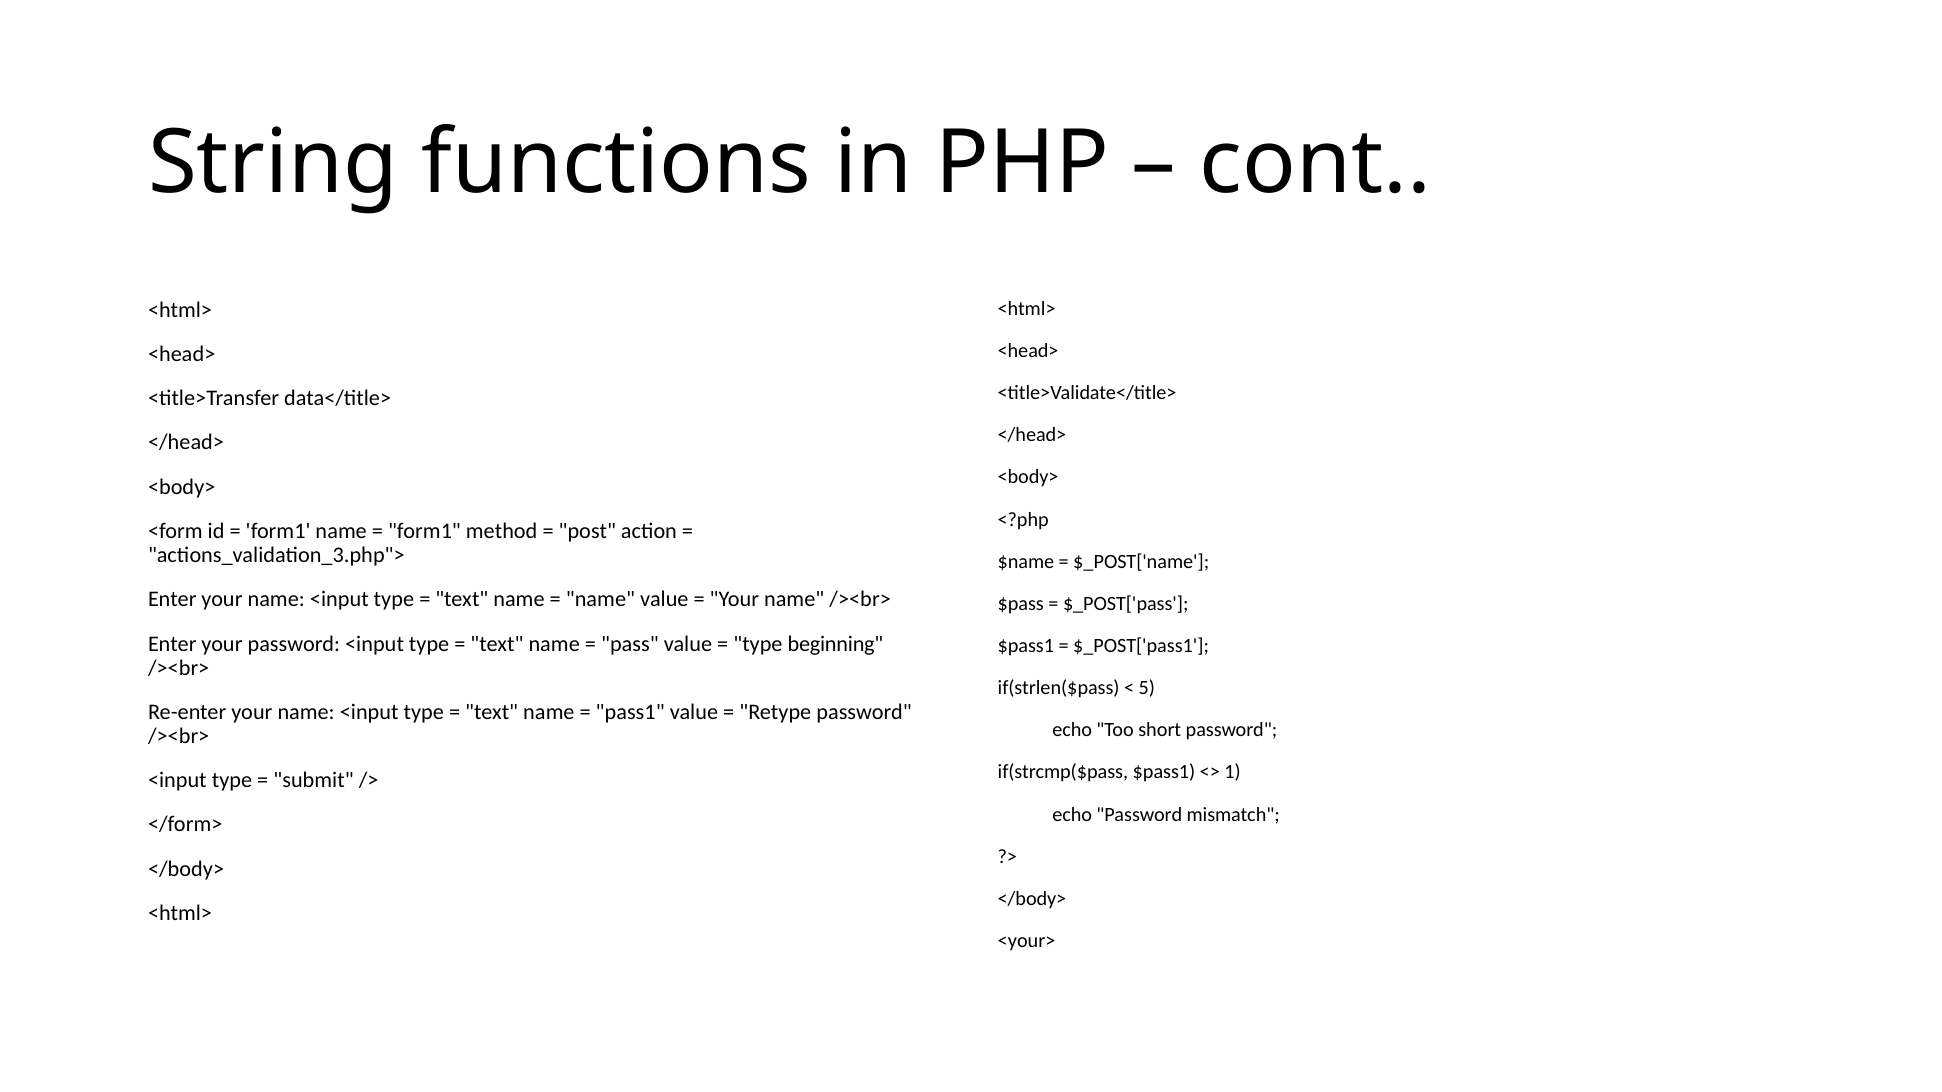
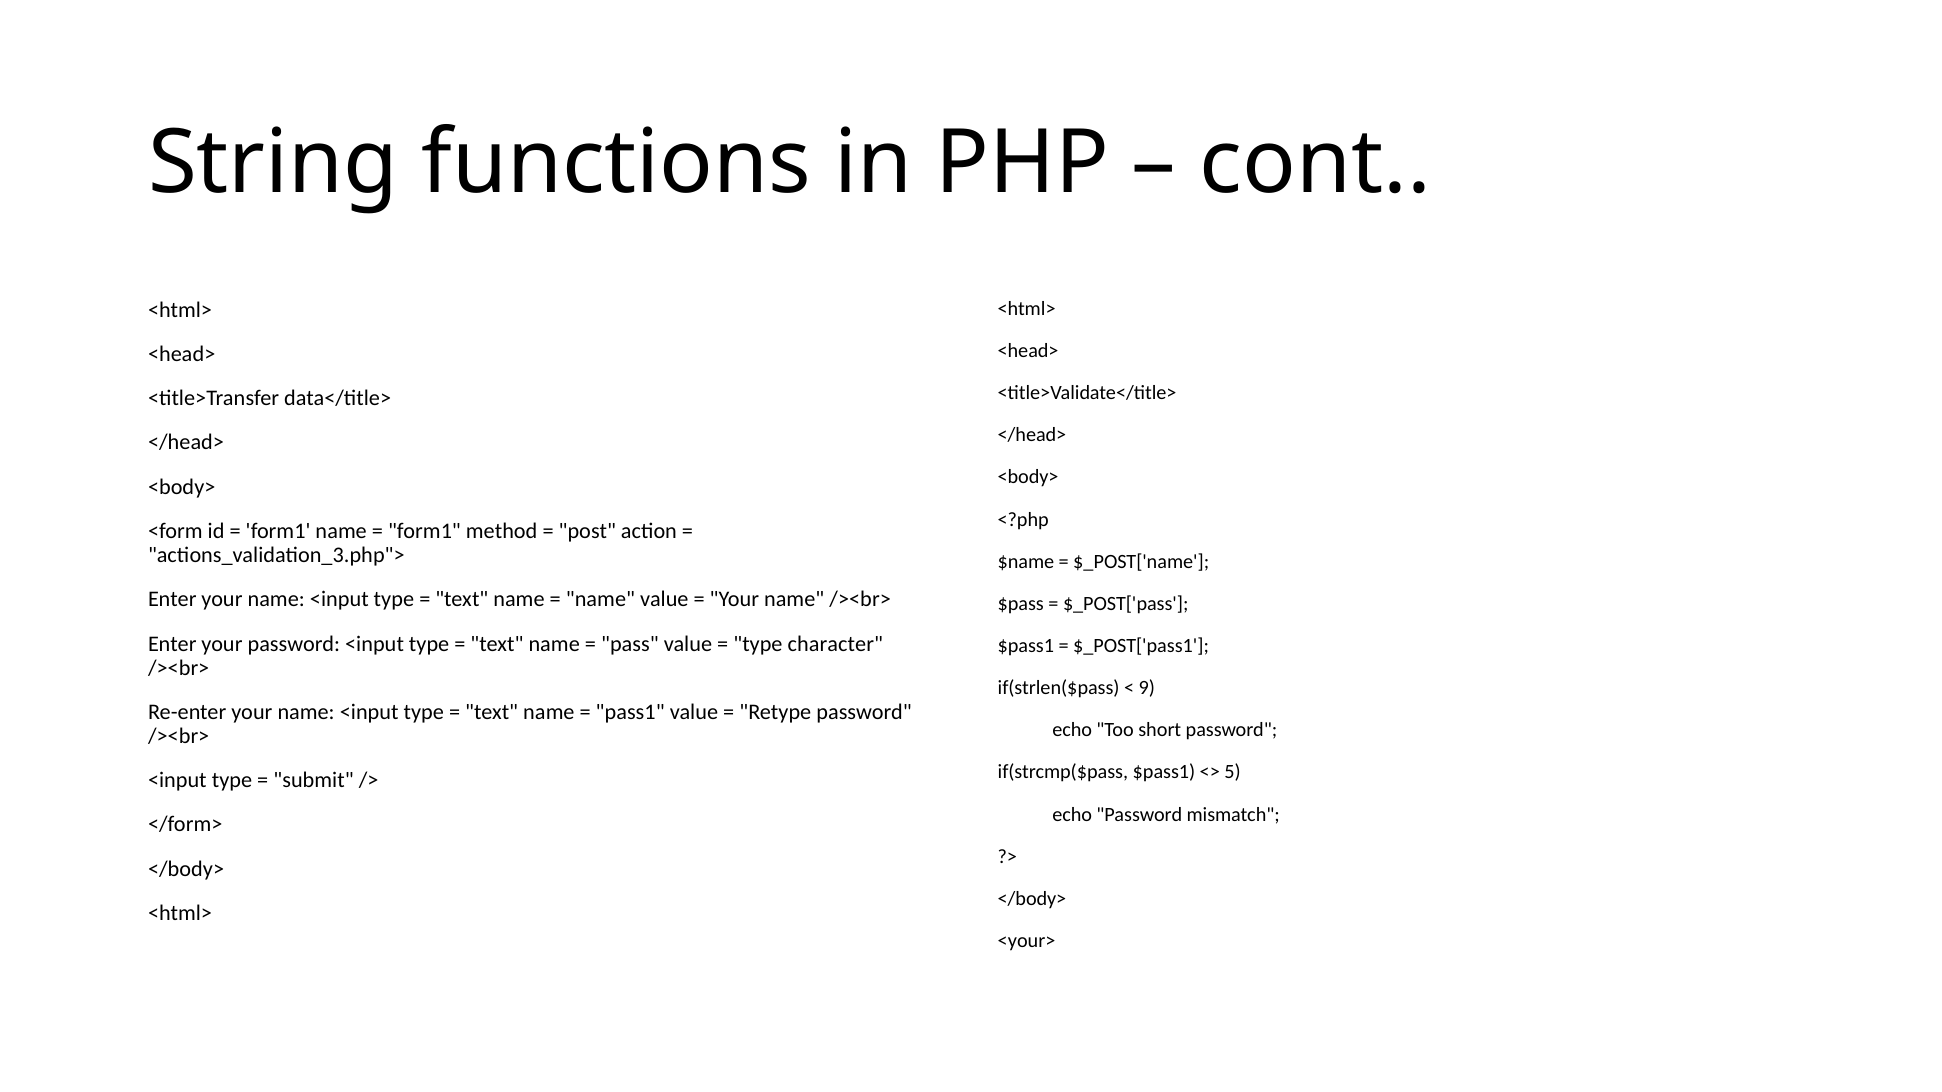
beginning: beginning -> character
5: 5 -> 9
1: 1 -> 5
